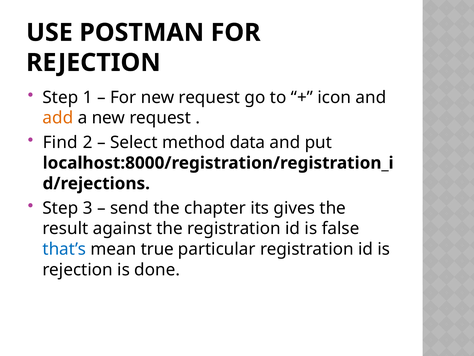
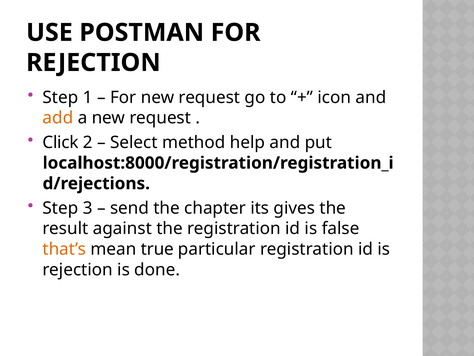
Find: Find -> Click
data: data -> help
that’s colour: blue -> orange
